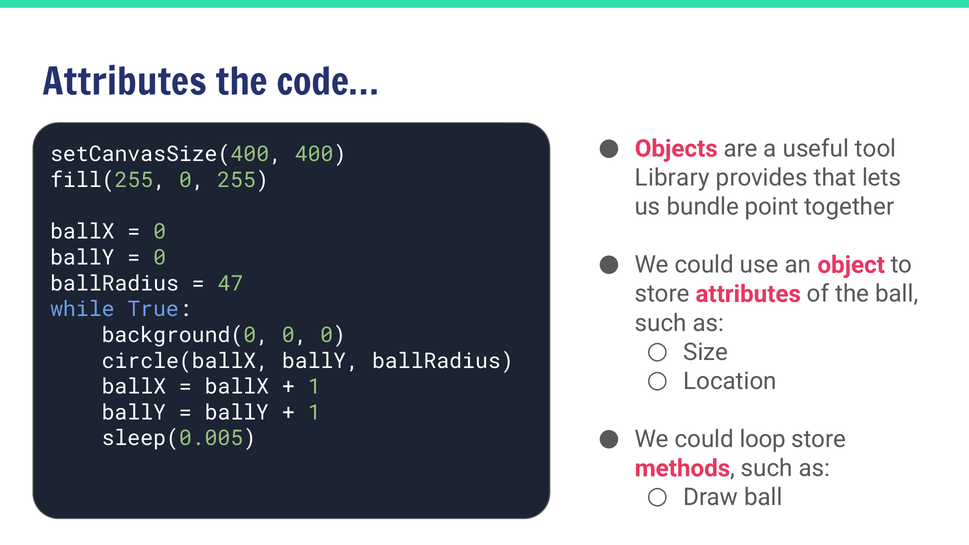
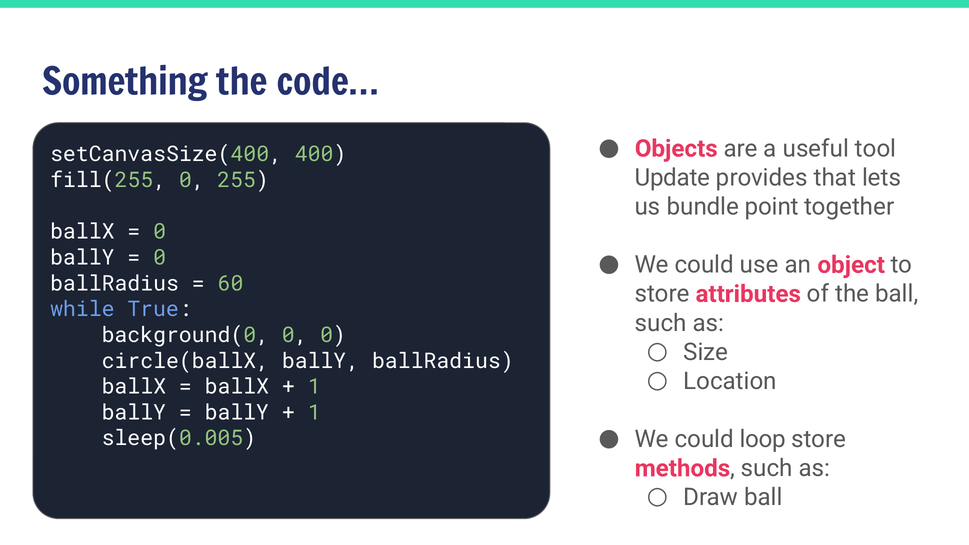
Attributes at (125, 82): Attributes -> Something
Library: Library -> Update
47: 47 -> 60
